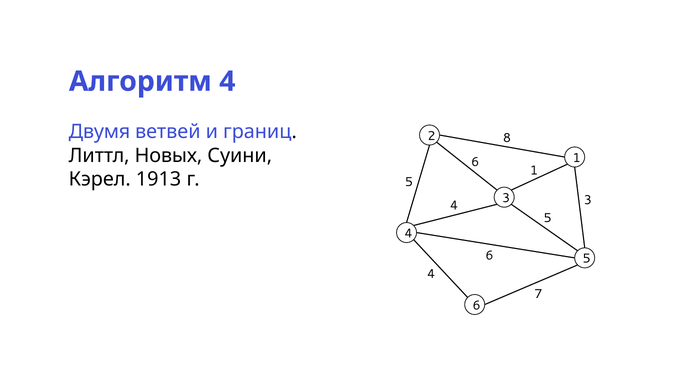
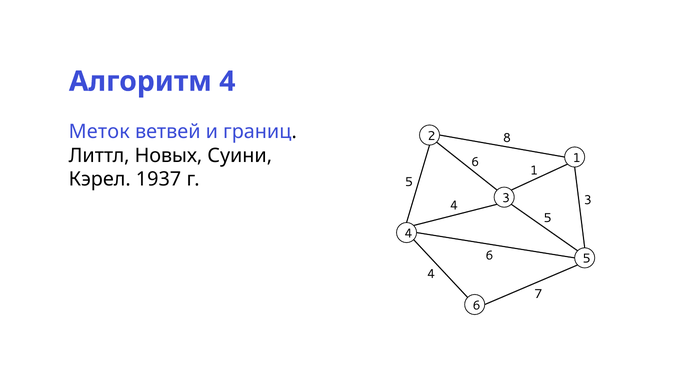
Двумя: Двумя -> Меток
1913: 1913 -> 1937
